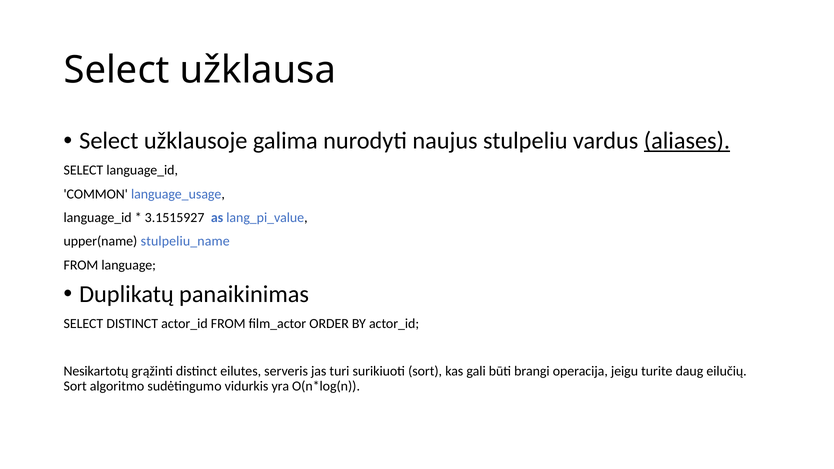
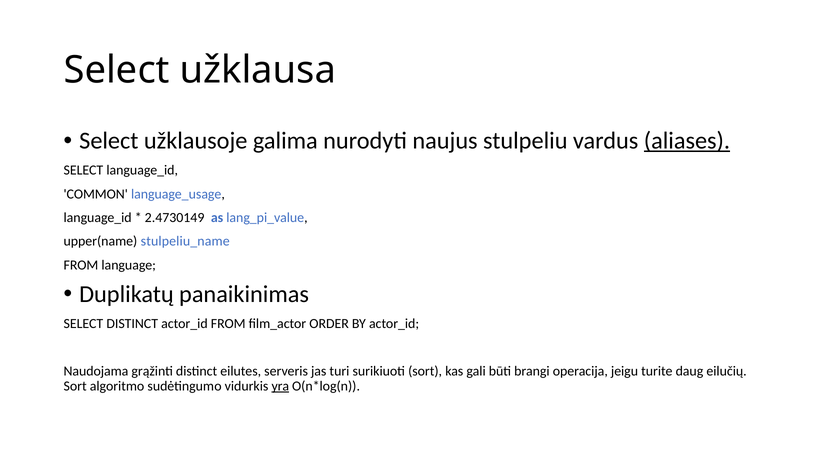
3.1515927: 3.1515927 -> 2.4730149
Nesikartotų: Nesikartotų -> Naudojama
yra underline: none -> present
